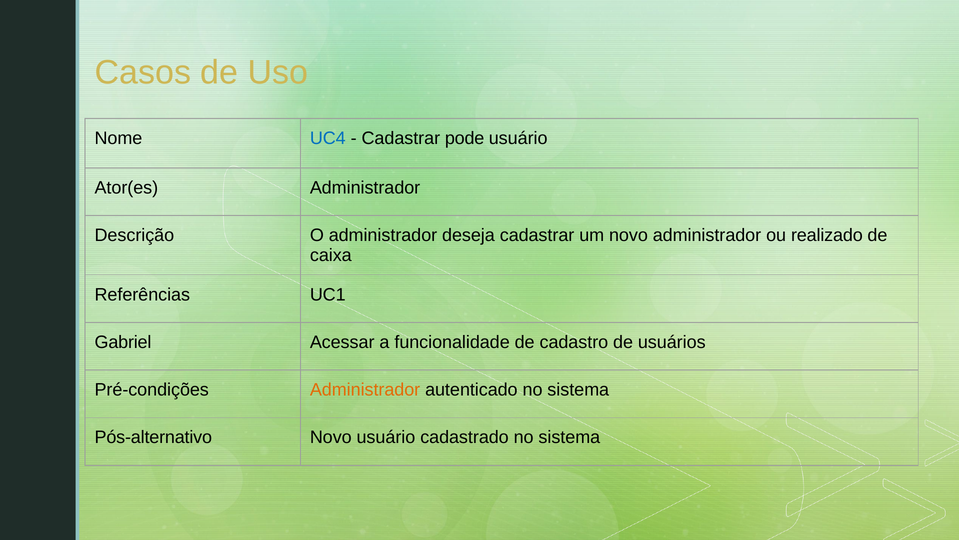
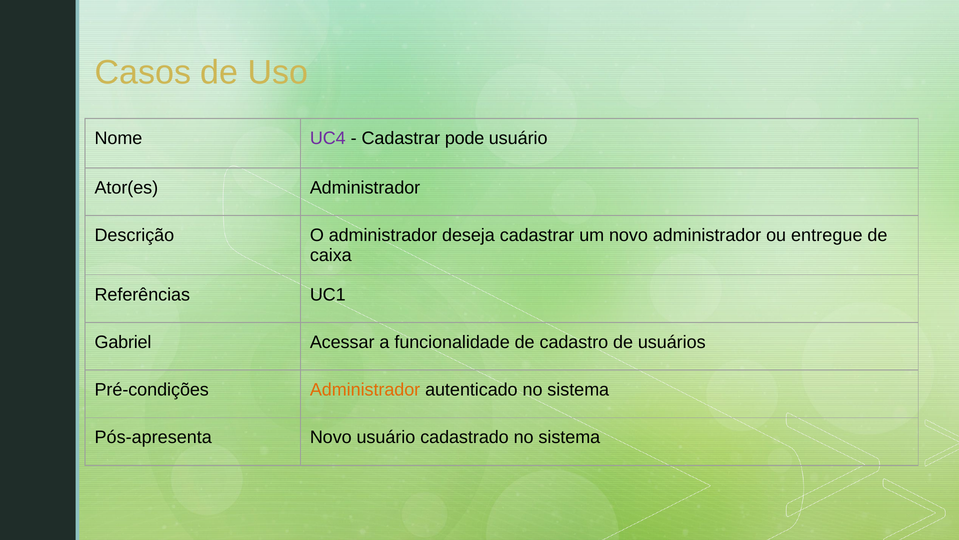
UC4 colour: blue -> purple
realizado: realizado -> entregue
Pós-alternativo: Pós-alternativo -> Pós-apresenta
